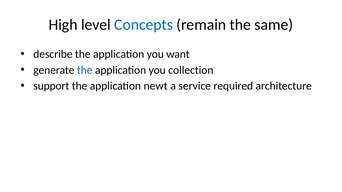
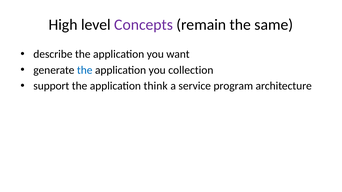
Concepts colour: blue -> purple
newt: newt -> think
required: required -> program
